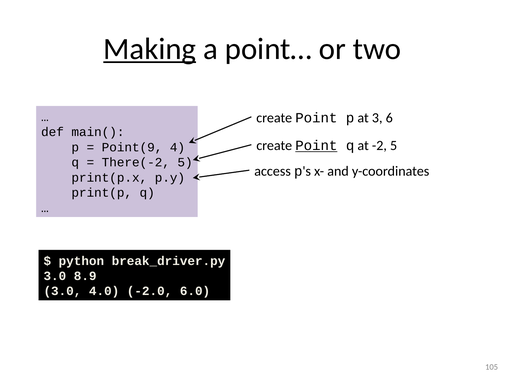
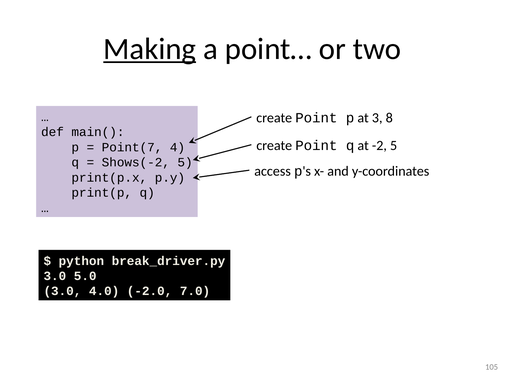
6: 6 -> 8
Point at (316, 146) underline: present -> none
Point(9: Point(9 -> Point(7
There(-2: There(-2 -> Shows(-2
8.9: 8.9 -> 5.0
6.0: 6.0 -> 7.0
